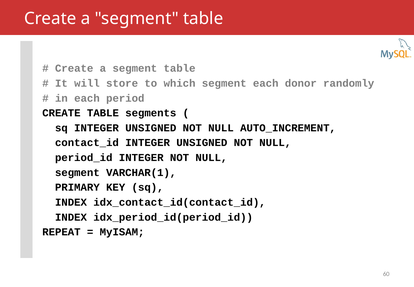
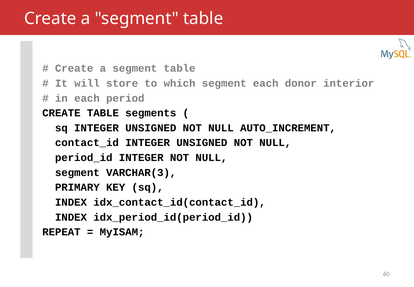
randomly: randomly -> interior
VARCHAR(1: VARCHAR(1 -> VARCHAR(3
